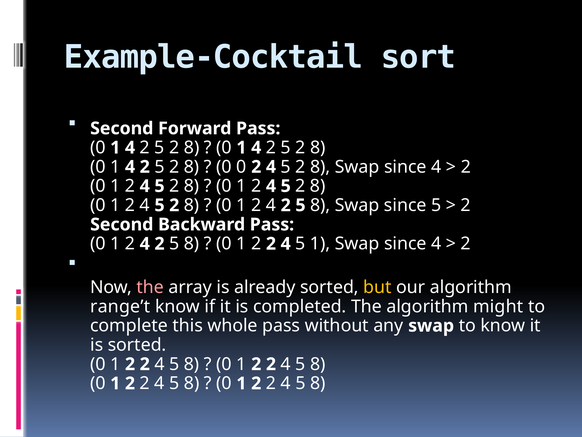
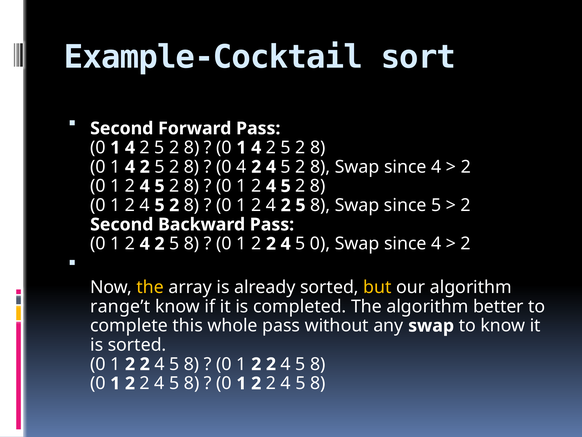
0 0: 0 -> 4
5 1: 1 -> 0
the at (150, 287) colour: pink -> yellow
might: might -> better
